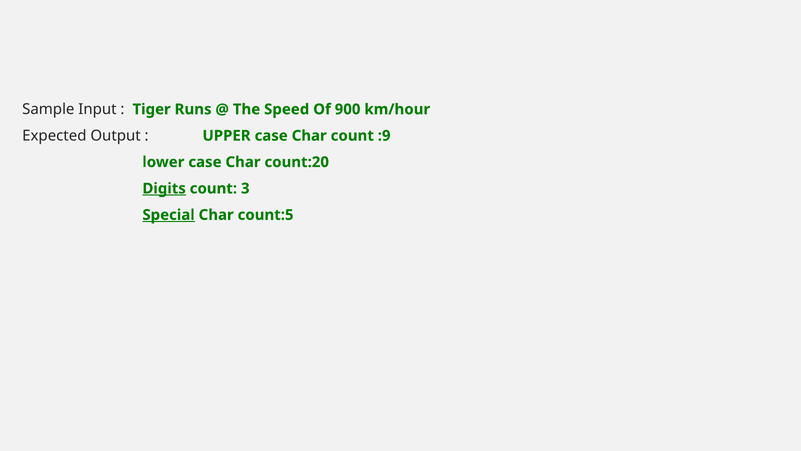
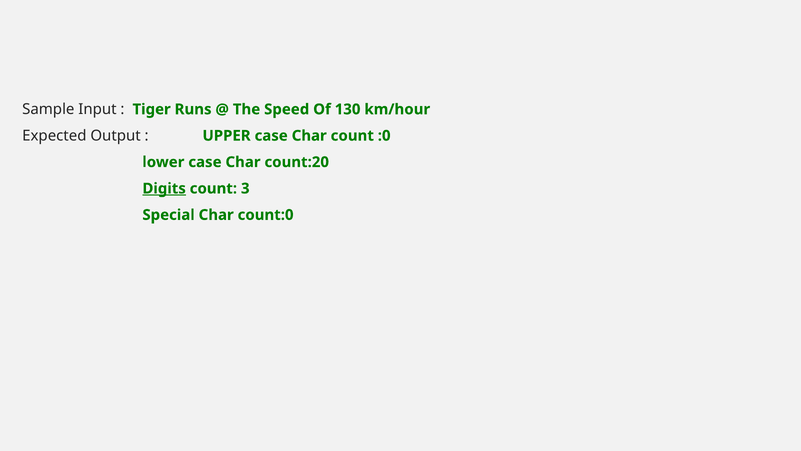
900: 900 -> 130
:9: :9 -> :0
Special underline: present -> none
count:5: count:5 -> count:0
